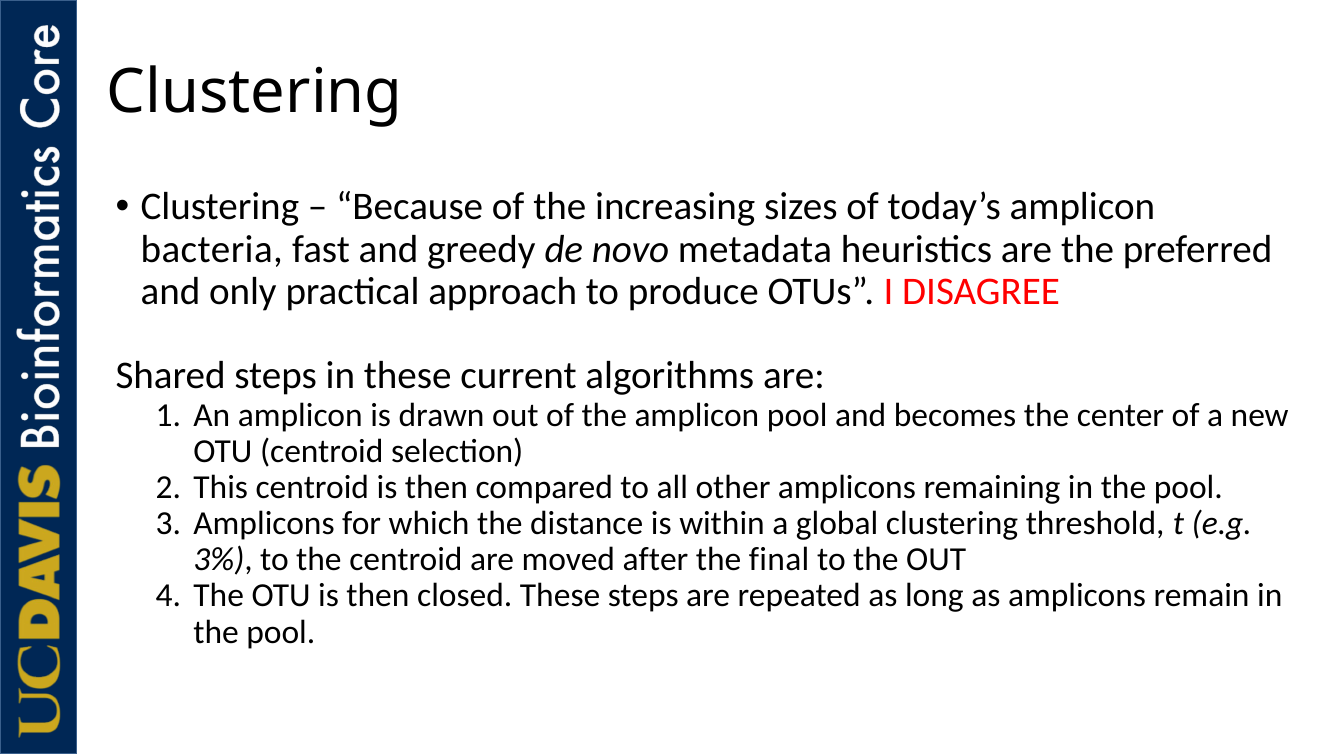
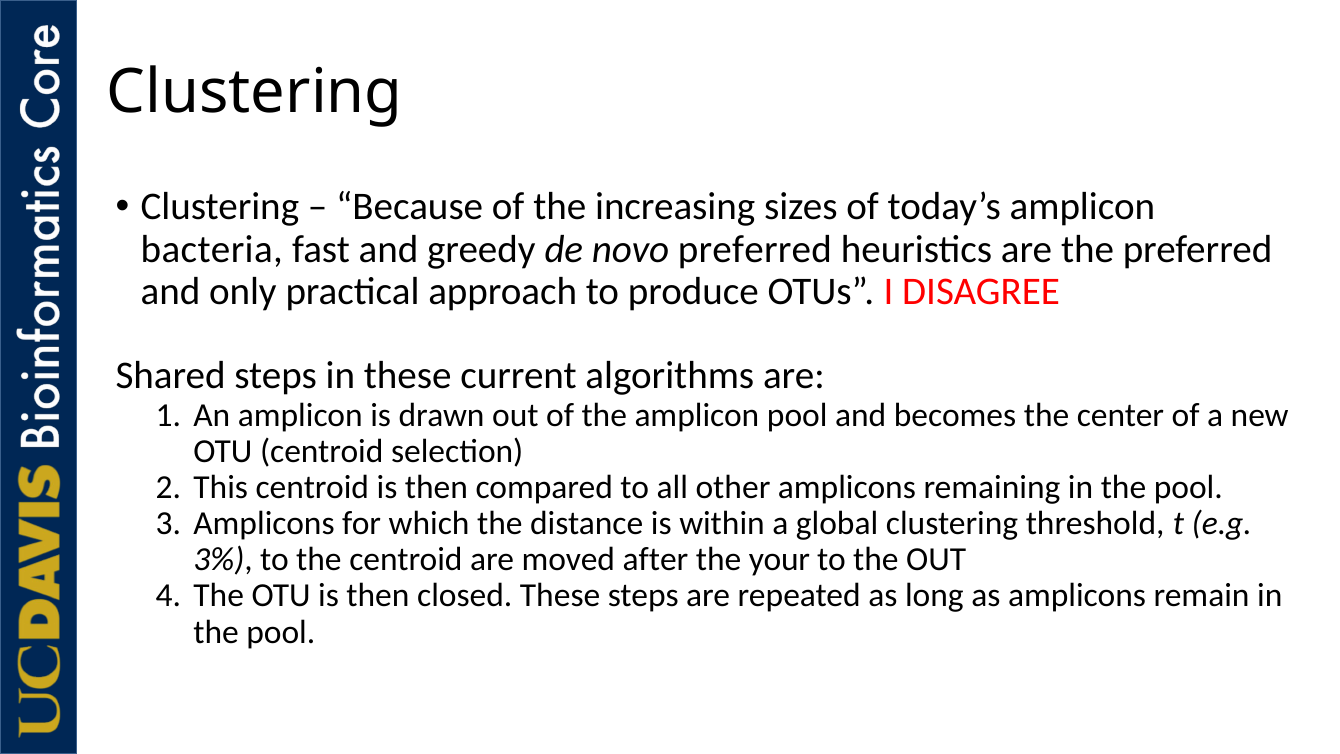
novo metadata: metadata -> preferred
final: final -> your
